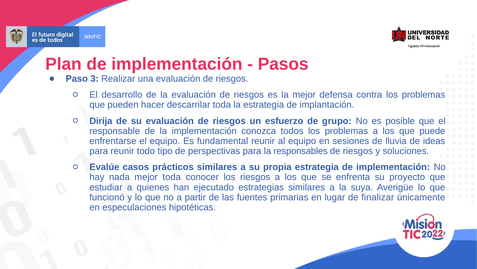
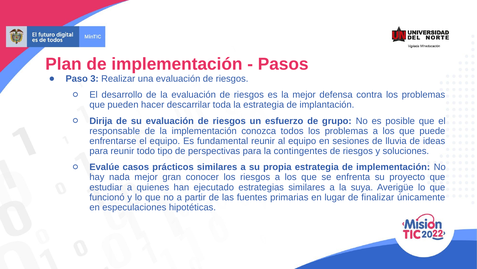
responsables: responsables -> contingentes
mejor toda: toda -> gran
